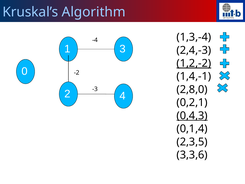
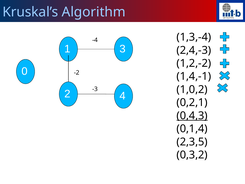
1,2,-2 underline: present -> none
2,8,0: 2,8,0 -> 1,0,2
3,3,6: 3,3,6 -> 0,3,2
